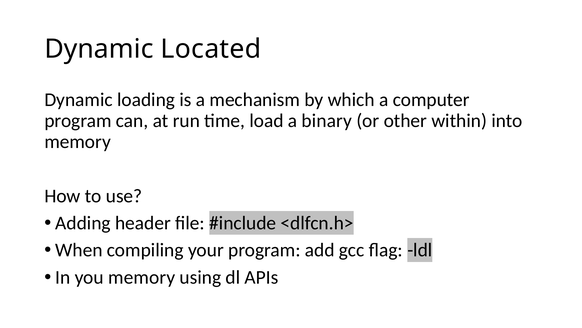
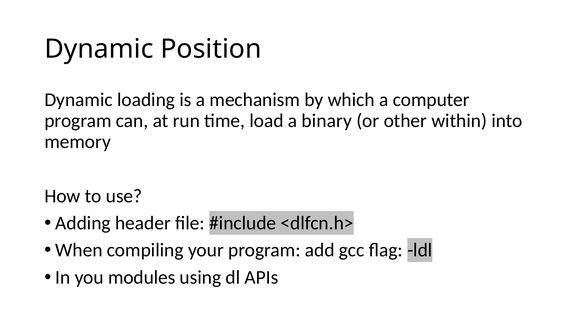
Located: Located -> Position
you memory: memory -> modules
